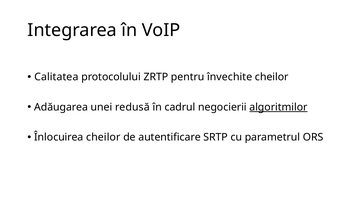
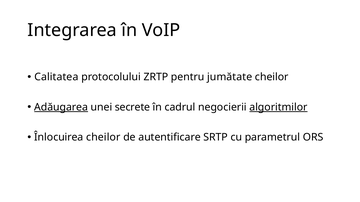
învechite: învechite -> jumătate
Adăugarea underline: none -> present
redusă: redusă -> secrete
